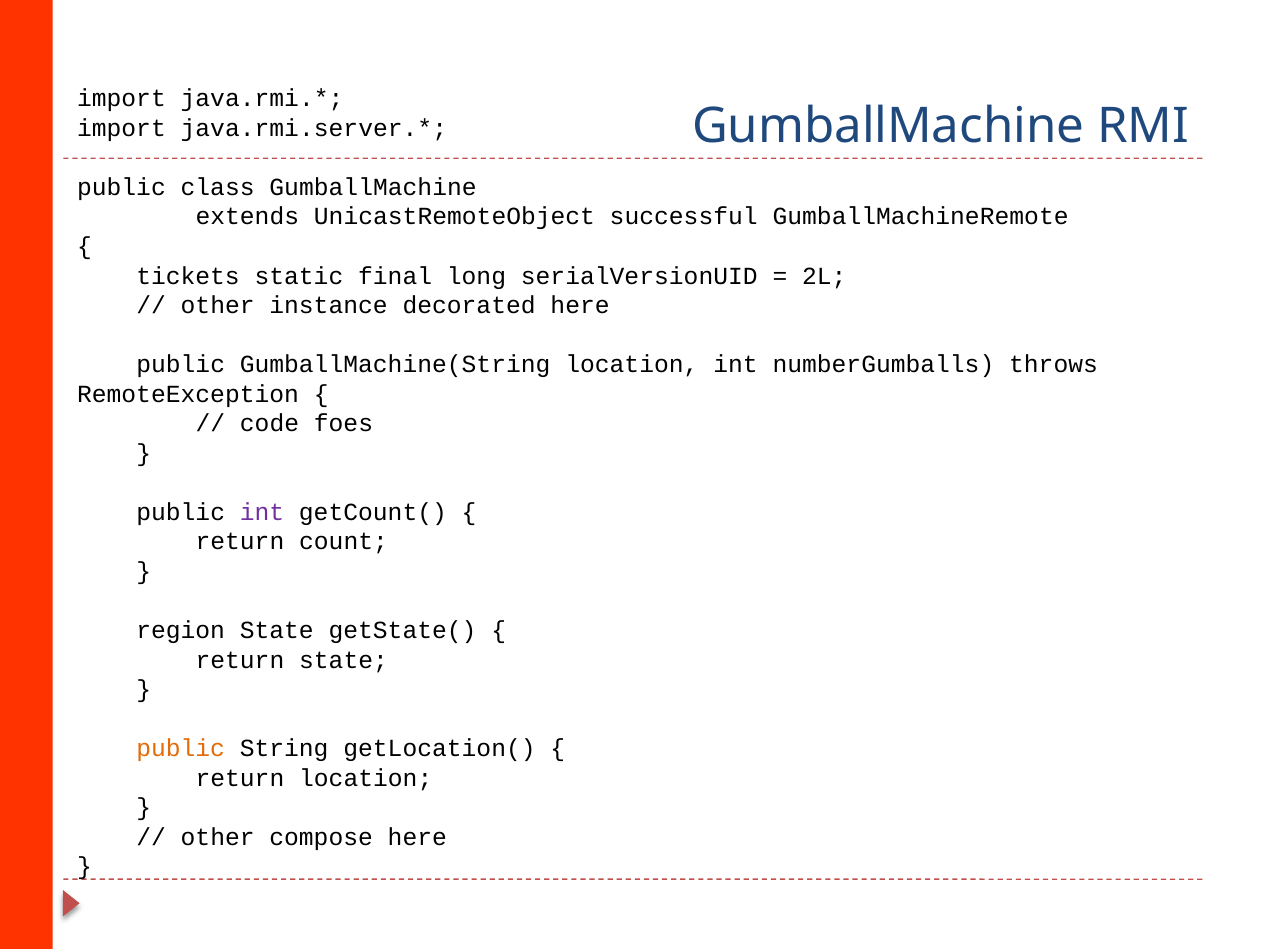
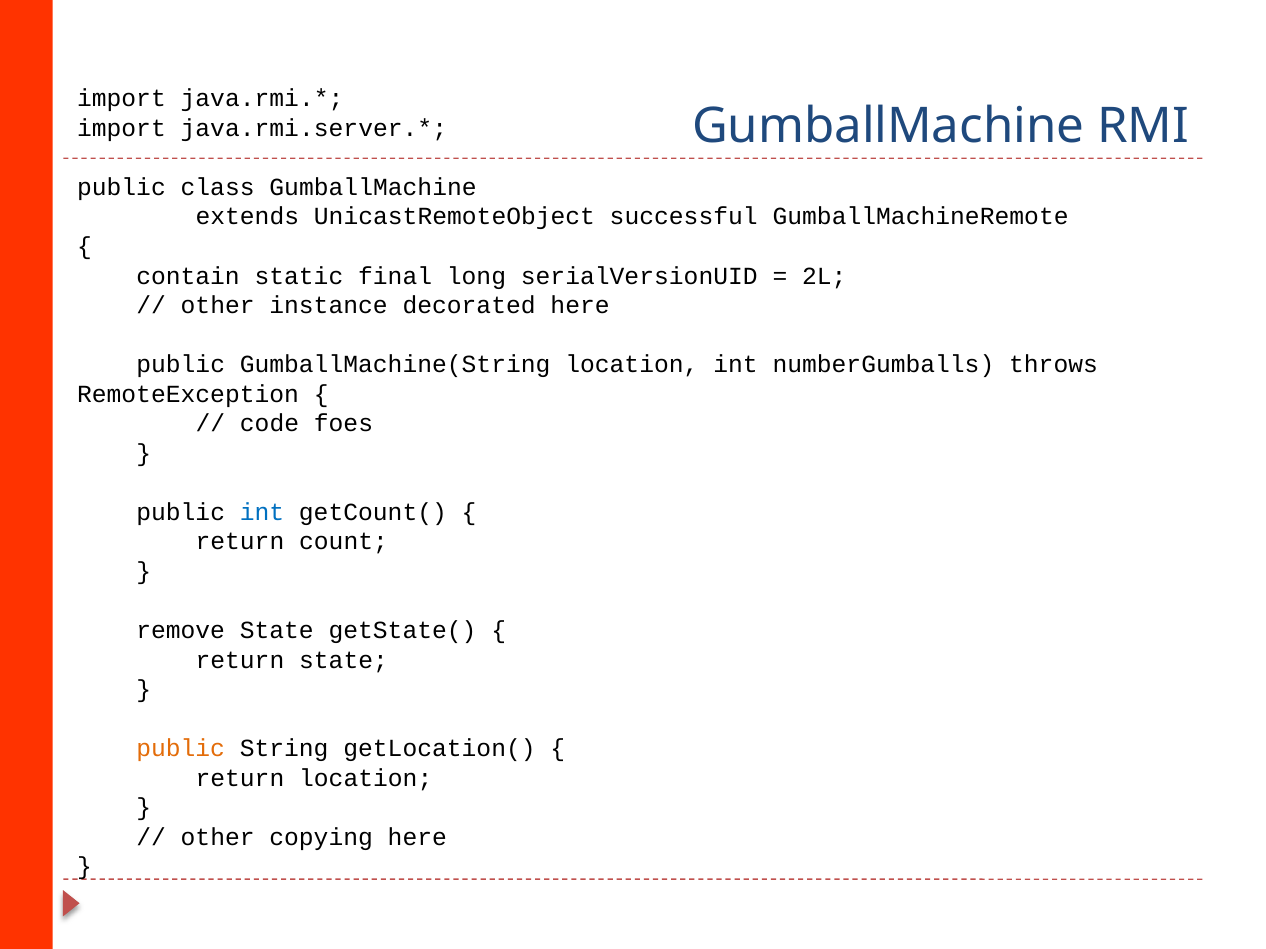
tickets: tickets -> contain
int at (262, 512) colour: purple -> blue
region: region -> remove
compose: compose -> copying
